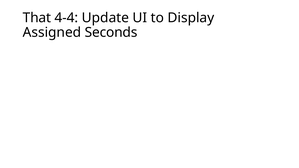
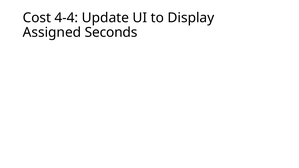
That: That -> Cost
